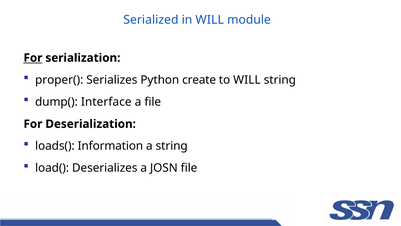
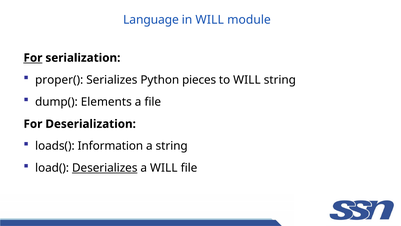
Serialized: Serialized -> Language
create: create -> pieces
Interface: Interface -> Elements
Deserializes underline: none -> present
a JOSN: JOSN -> WILL
